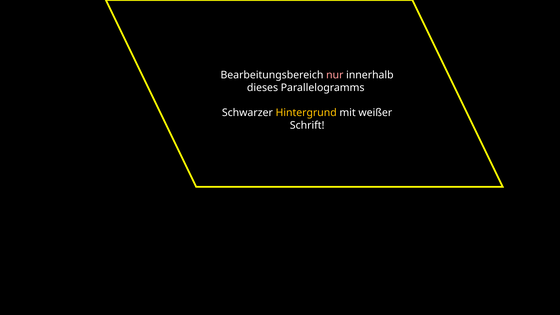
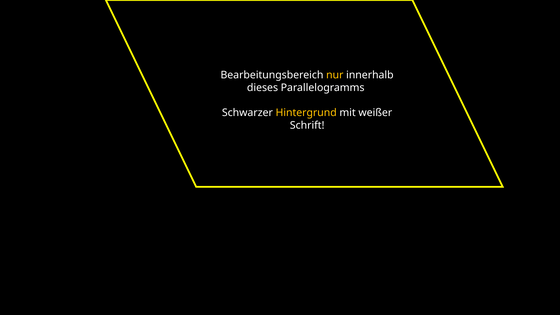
nur colour: pink -> yellow
